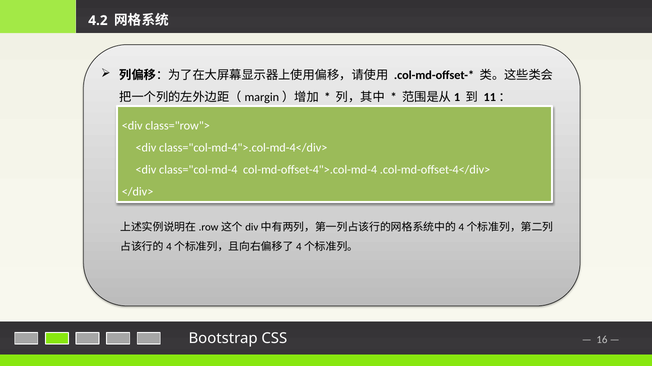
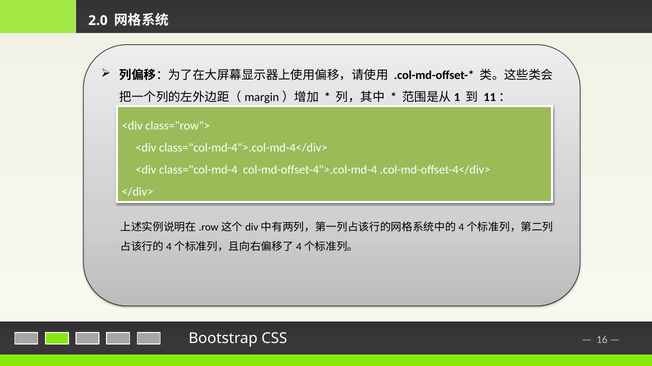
4.2: 4.2 -> 2.0
